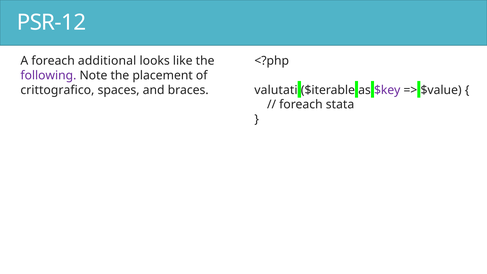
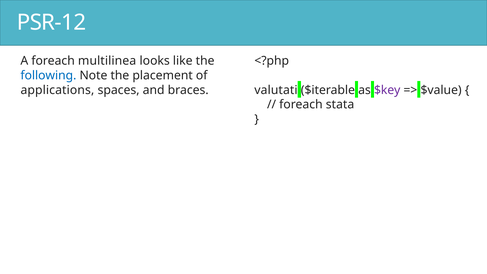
additional: additional -> multilinea
following colour: purple -> blue
crittografico: crittografico -> applications
